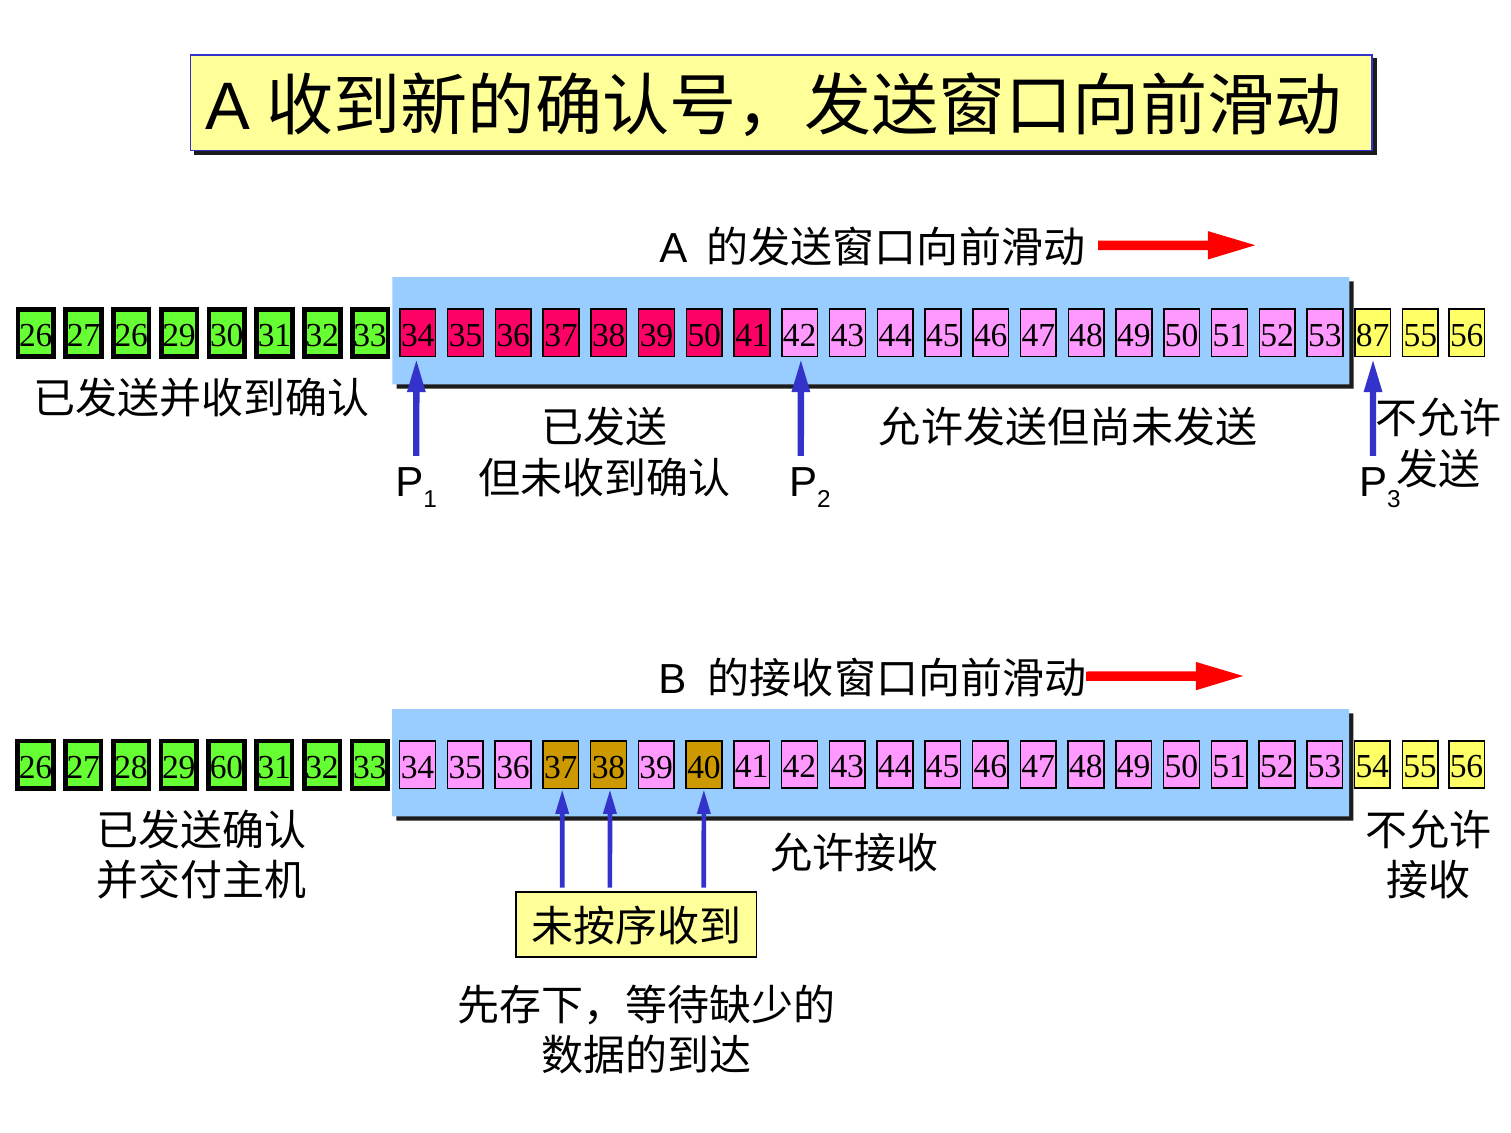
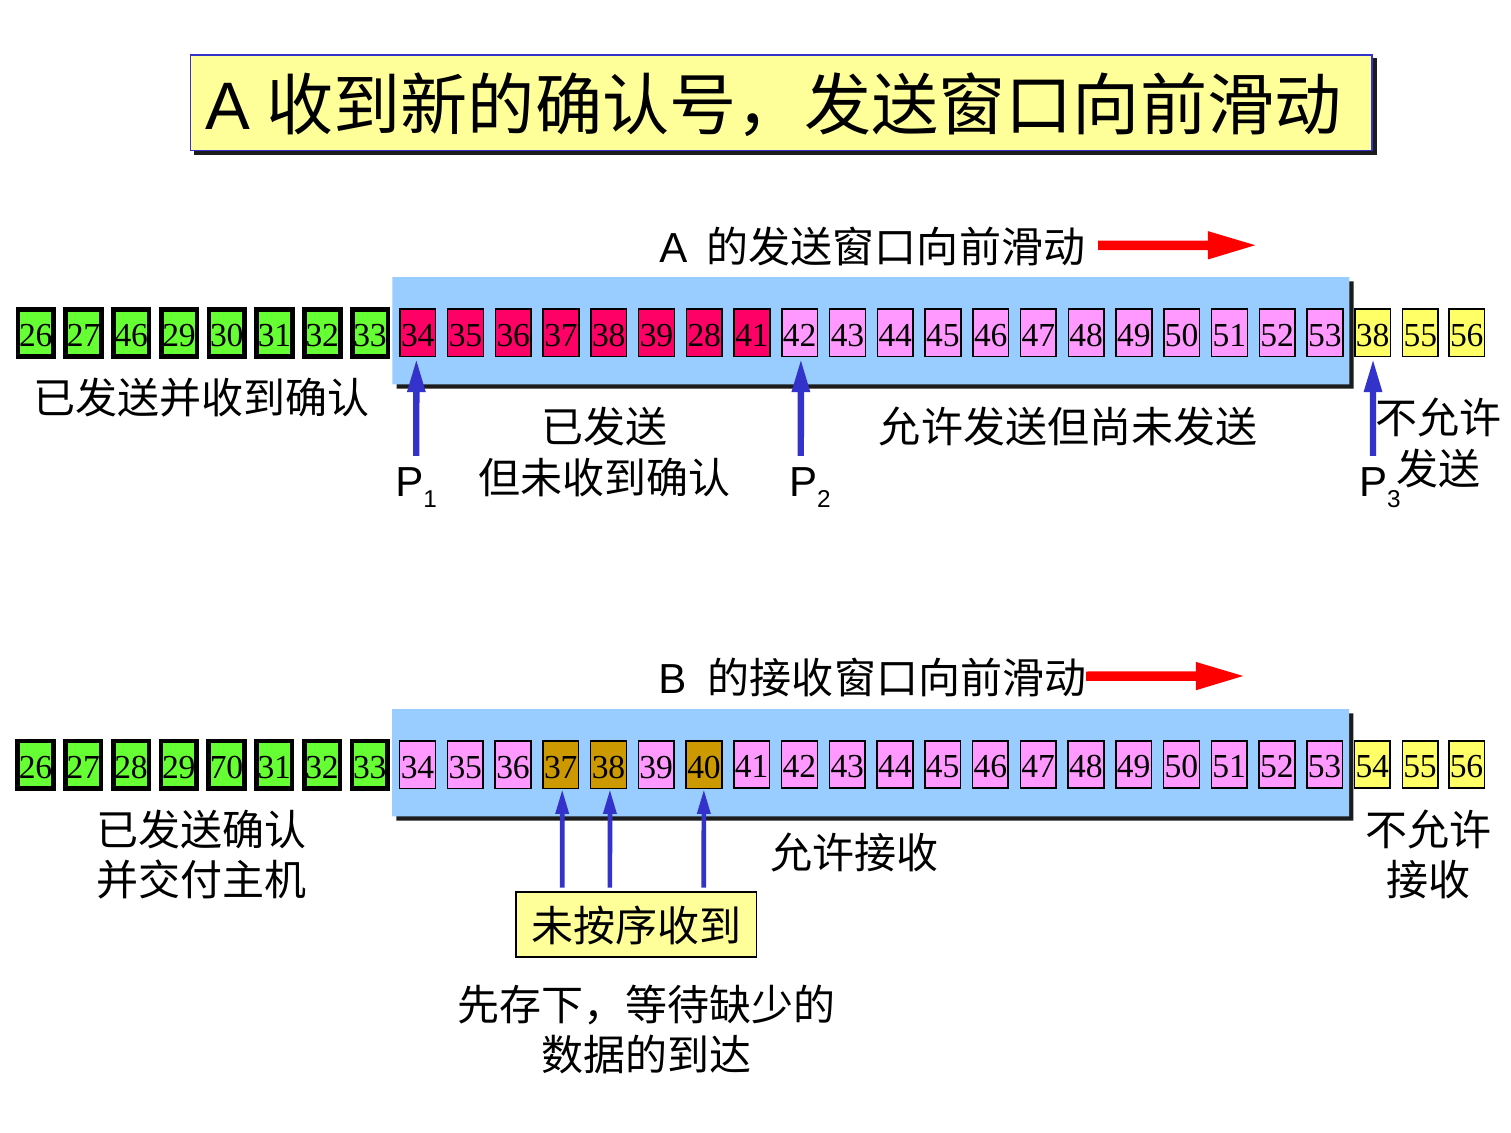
27 26: 26 -> 46
39 50: 50 -> 28
53 87: 87 -> 38
60: 60 -> 70
